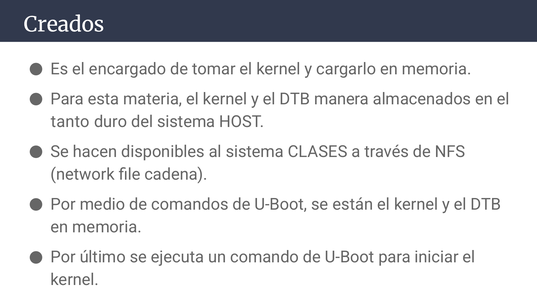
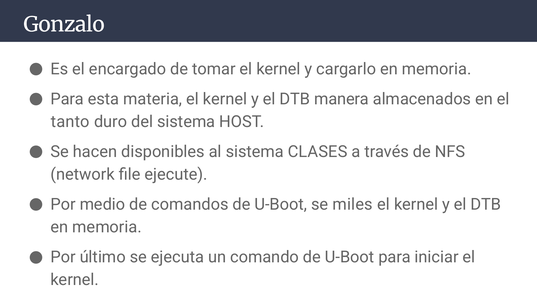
Creados: Creados -> Gonzalo
cadena: cadena -> ejecute
están: están -> miles
